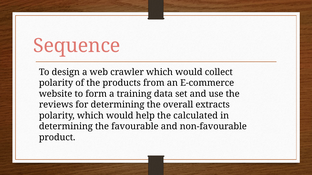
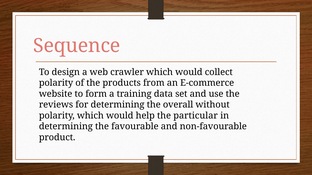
extracts: extracts -> without
calculated: calculated -> particular
